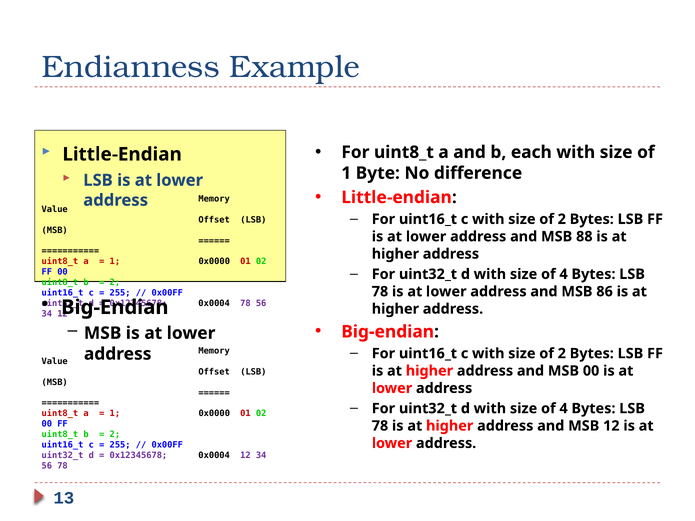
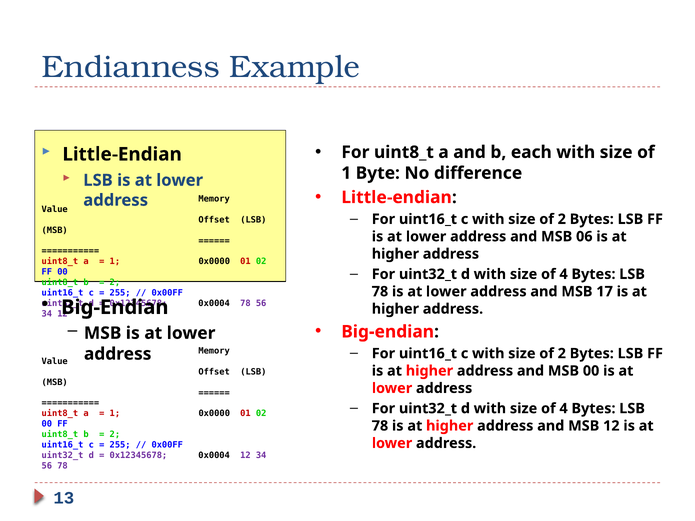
88: 88 -> 06
86: 86 -> 17
